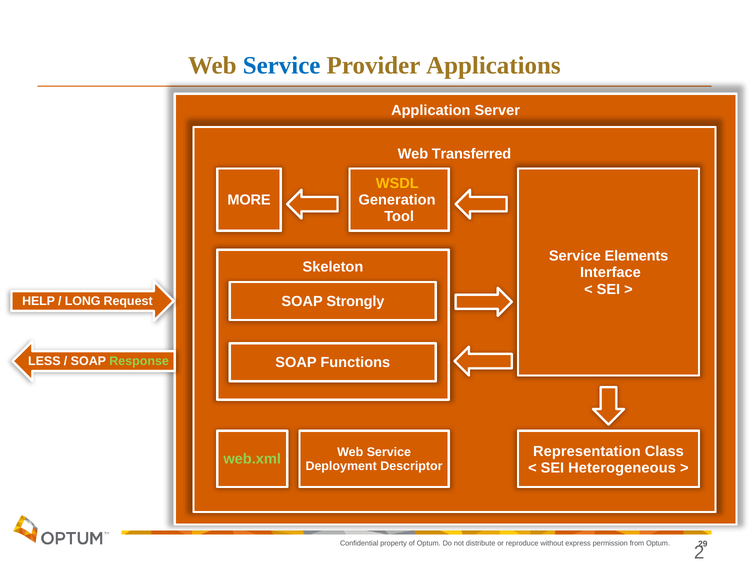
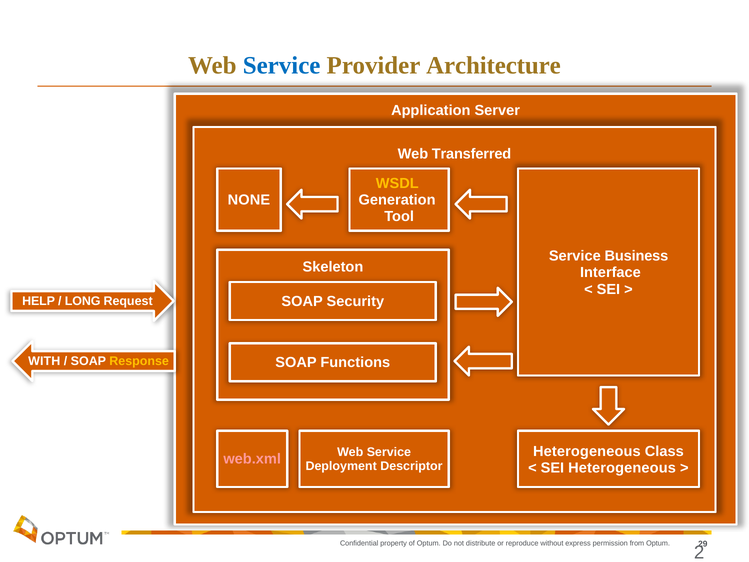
Applications: Applications -> Architecture
MORE: MORE -> NONE
Elements: Elements -> Business
Strongly: Strongly -> Security
LESS: LESS -> WITH
Response colour: light green -> yellow
Representation at (587, 451): Representation -> Heterogeneous
web.xml colour: light green -> pink
